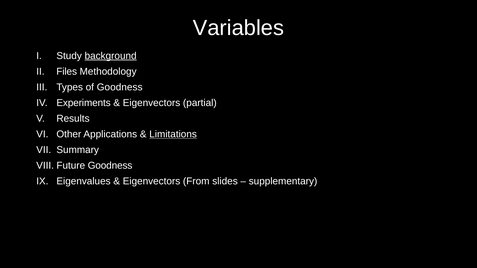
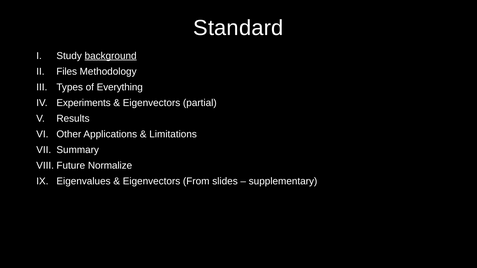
Variables: Variables -> Standard
of Goodness: Goodness -> Everything
Limitations underline: present -> none
Goodness at (110, 166): Goodness -> Normalize
